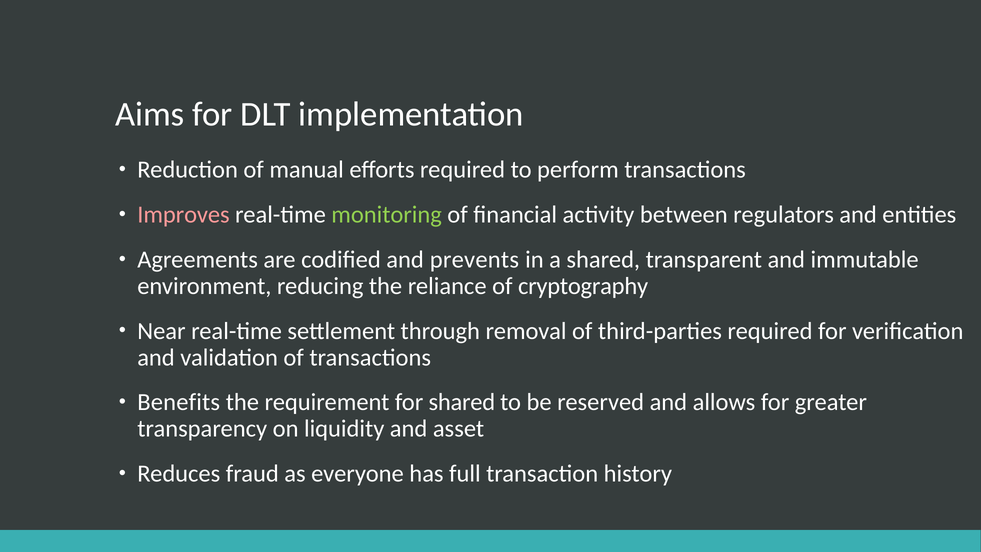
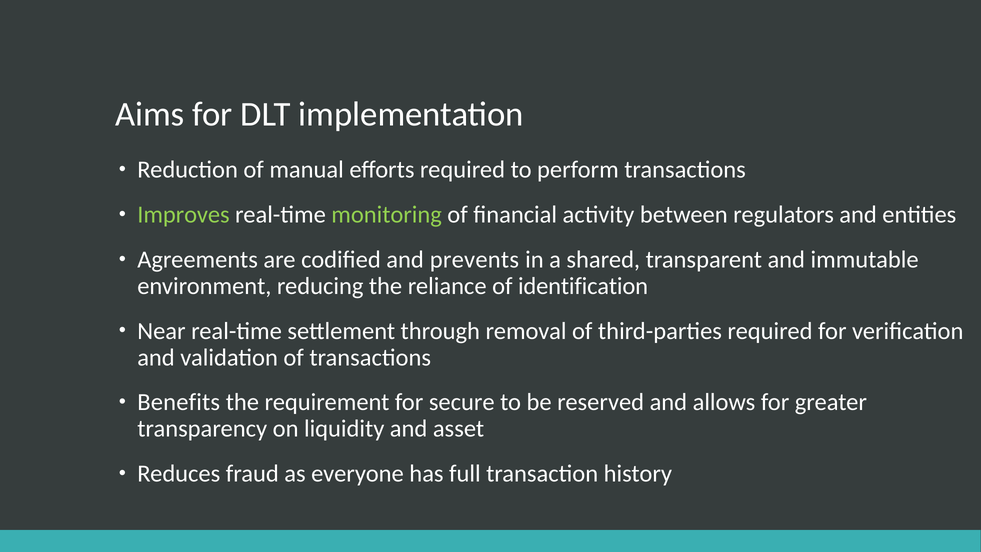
Improves colour: pink -> light green
cryptography: cryptography -> identification
for shared: shared -> secure
